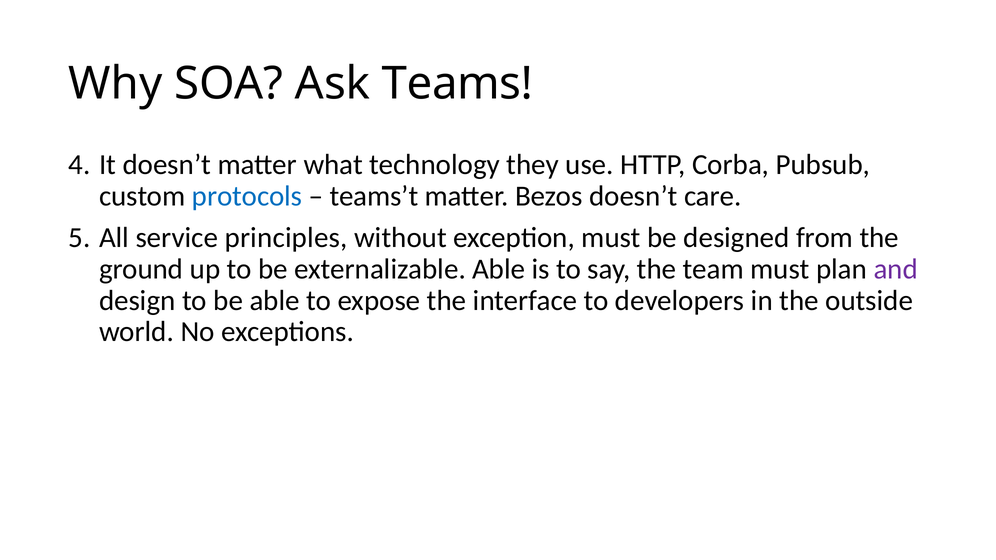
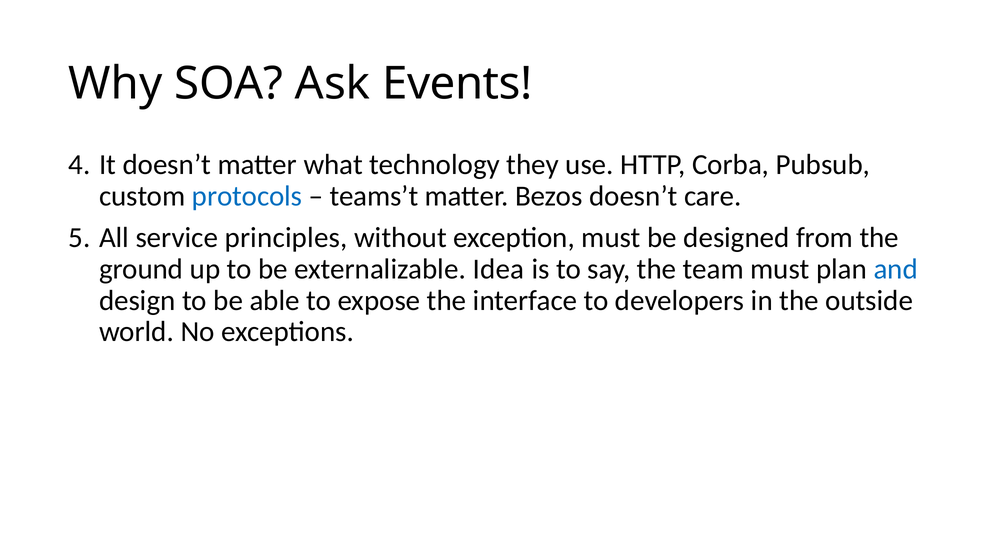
Teams: Teams -> Events
externalizable Able: Able -> Idea
and colour: purple -> blue
